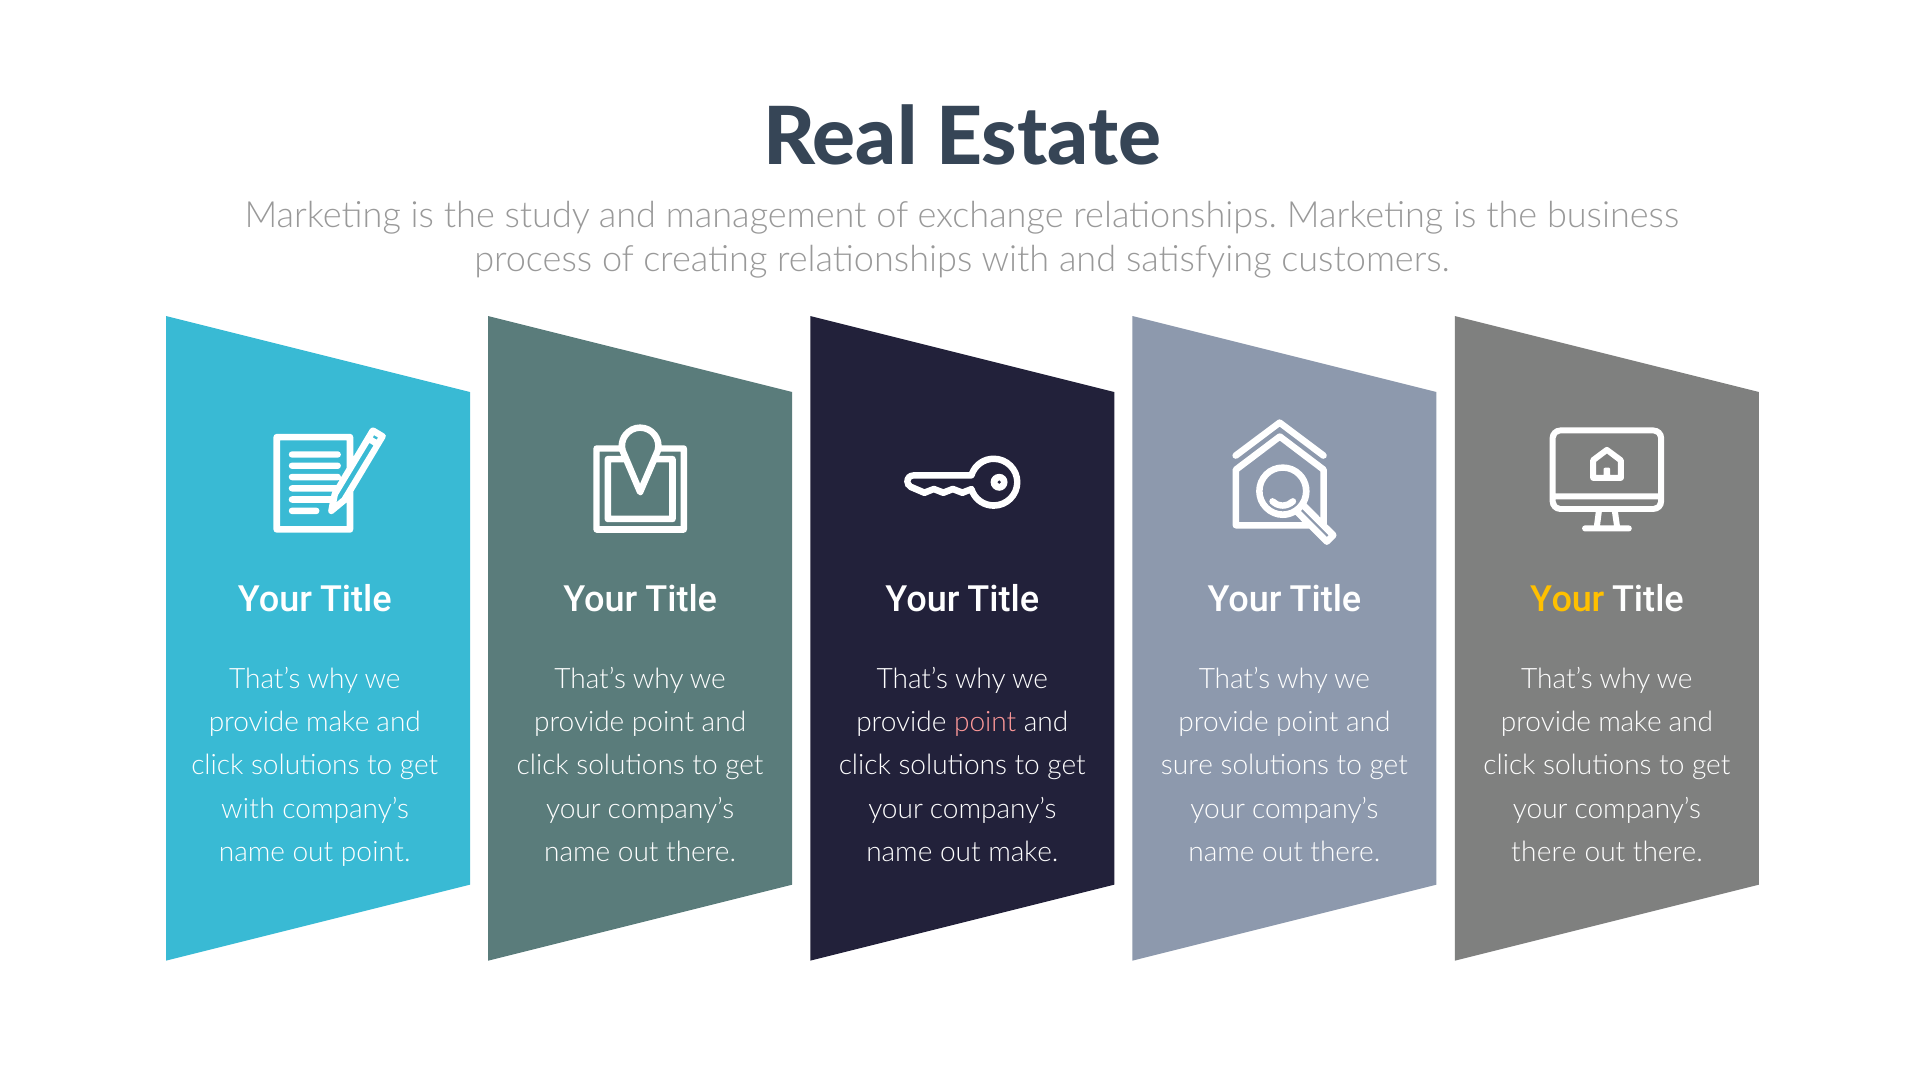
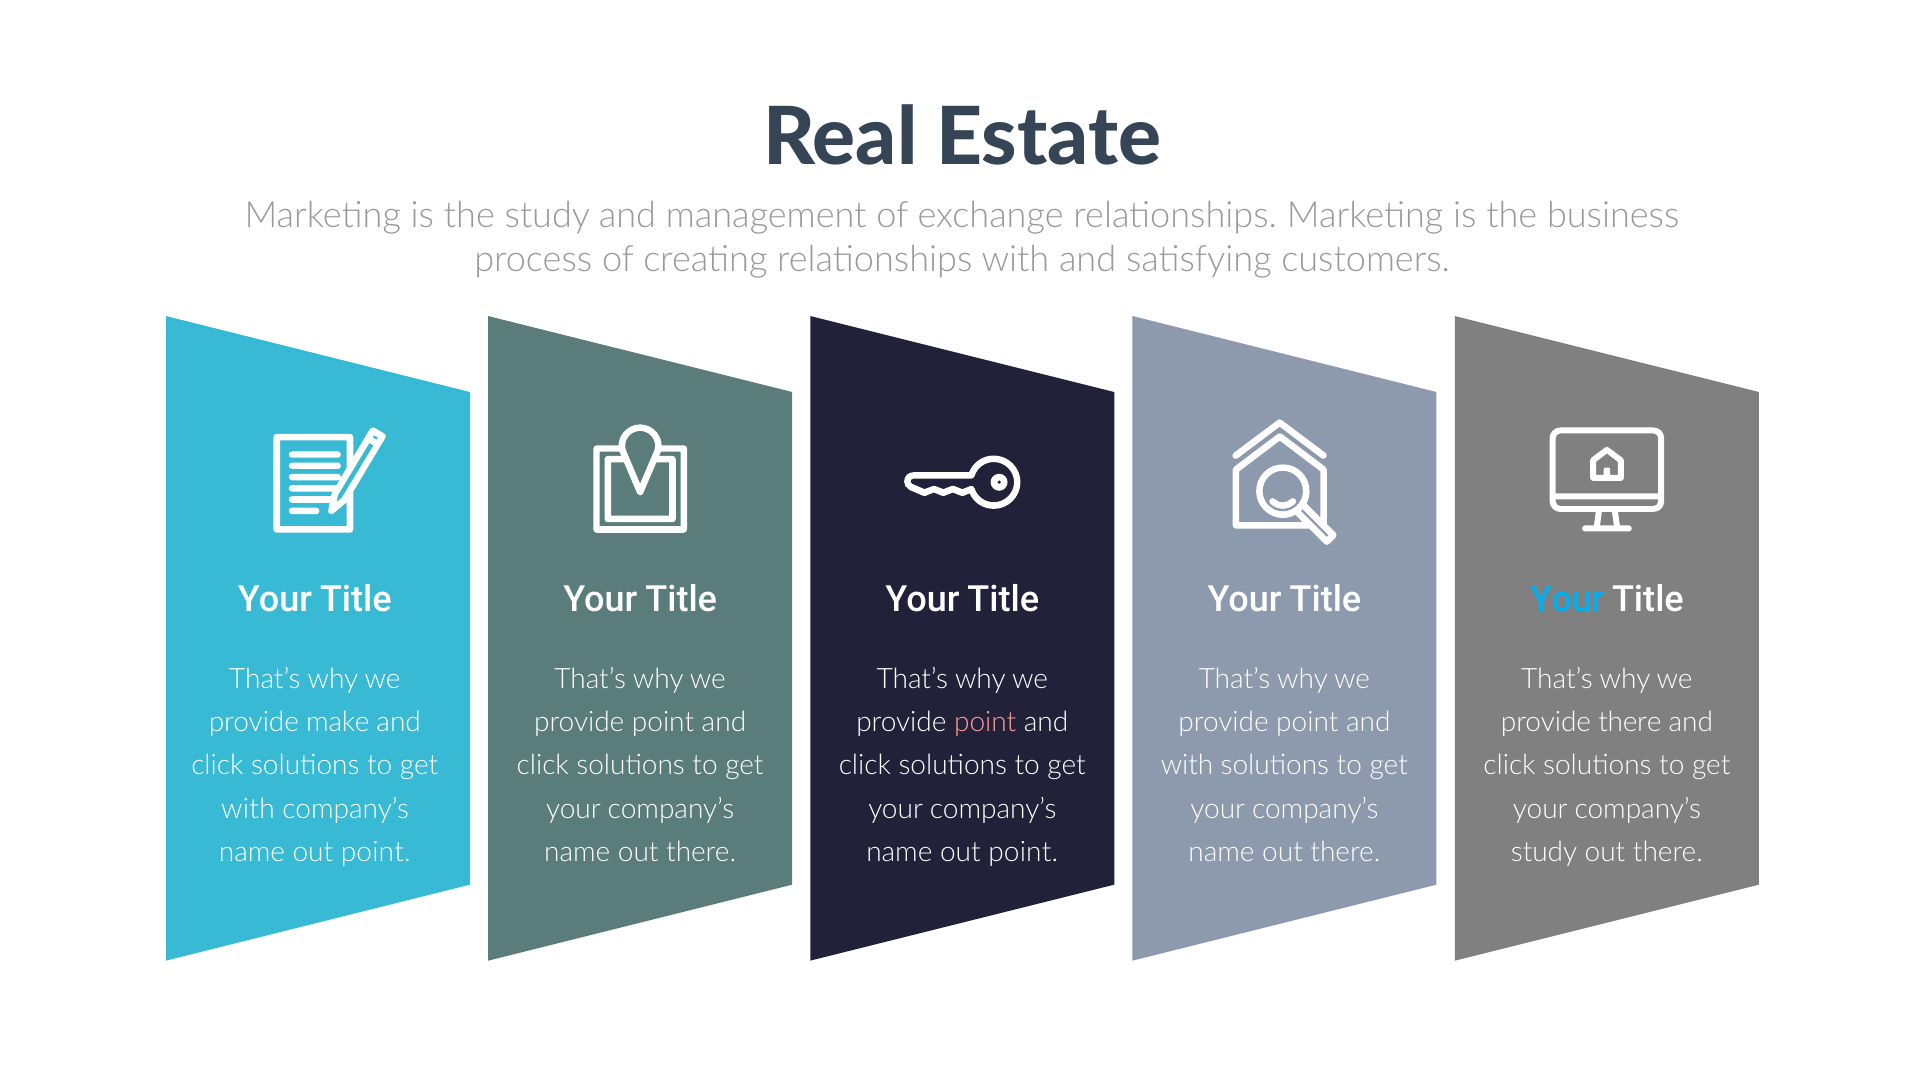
Your at (1567, 599) colour: yellow -> light blue
make at (1630, 723): make -> there
sure at (1187, 766): sure -> with
make at (1023, 852): make -> point
there at (1544, 852): there -> study
